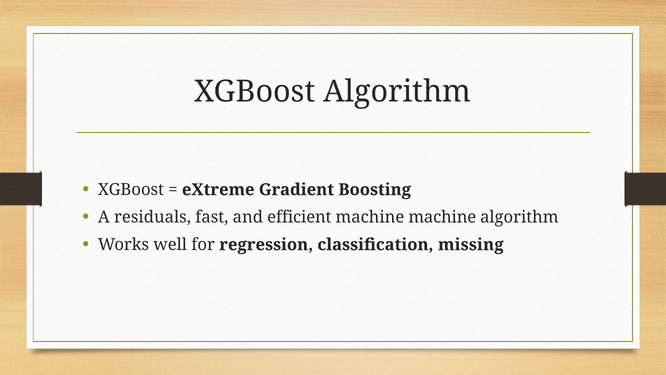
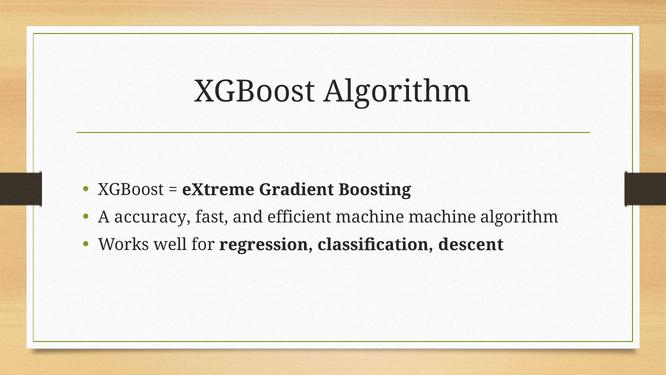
residuals: residuals -> accuracy
missing: missing -> descent
